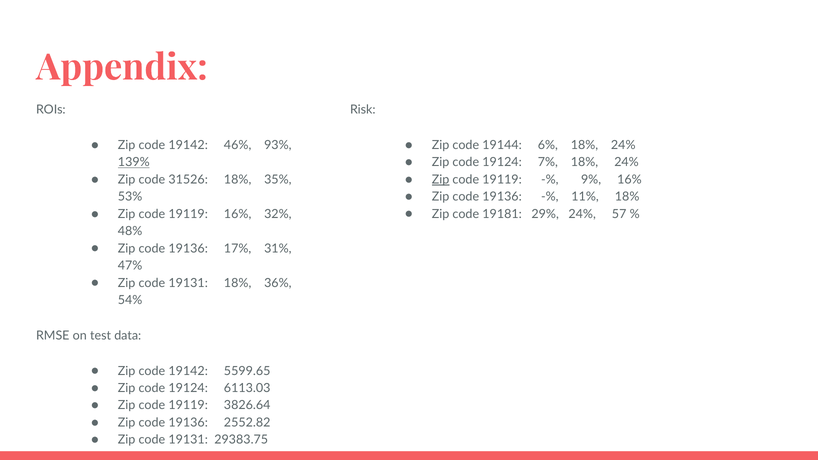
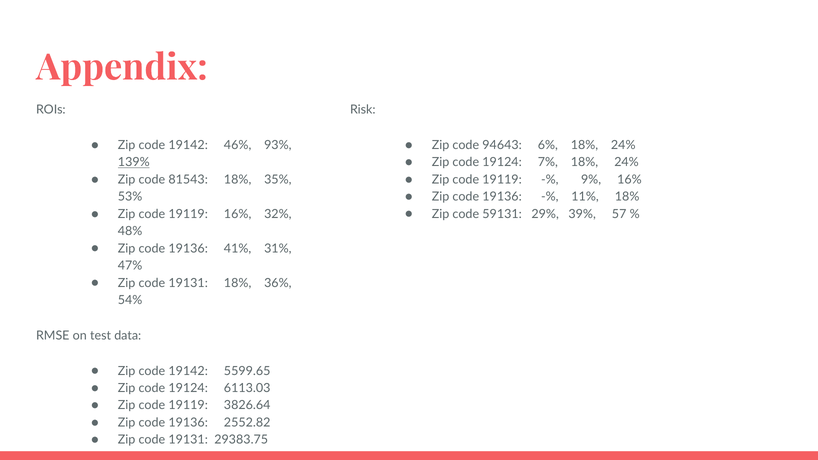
19144: 19144 -> 94643
31526: 31526 -> 81543
Zip at (441, 180) underline: present -> none
19181: 19181 -> 59131
29% 24%: 24% -> 39%
17%: 17% -> 41%
